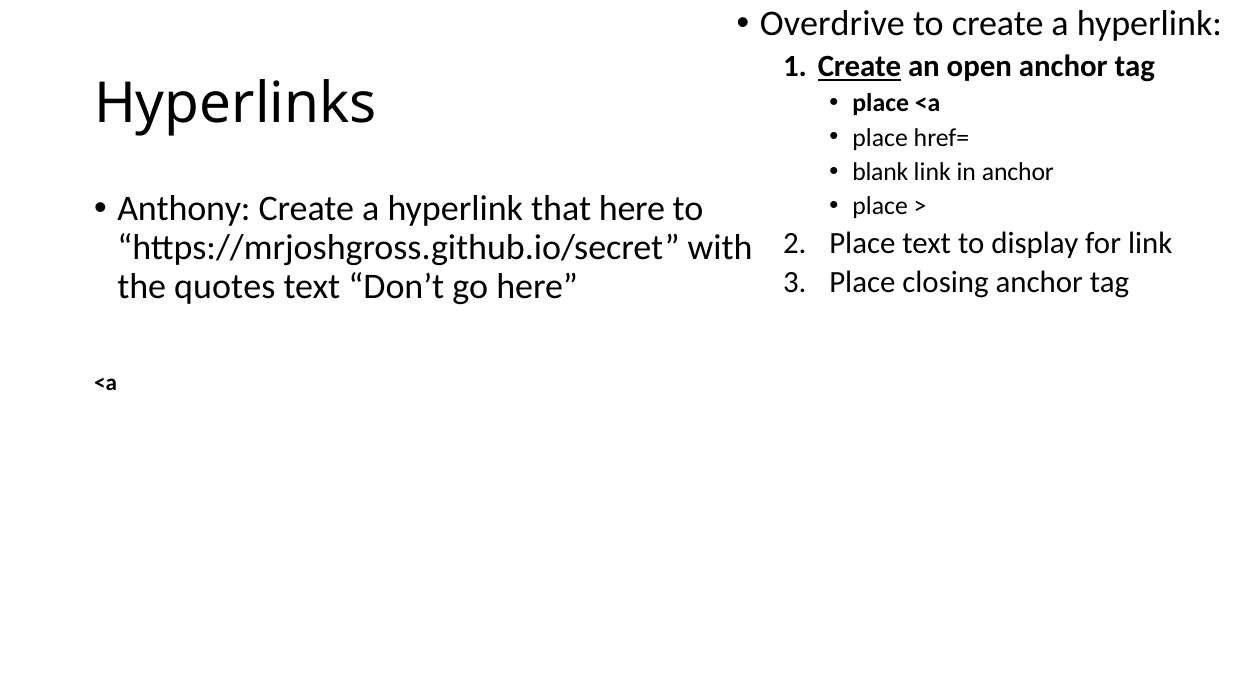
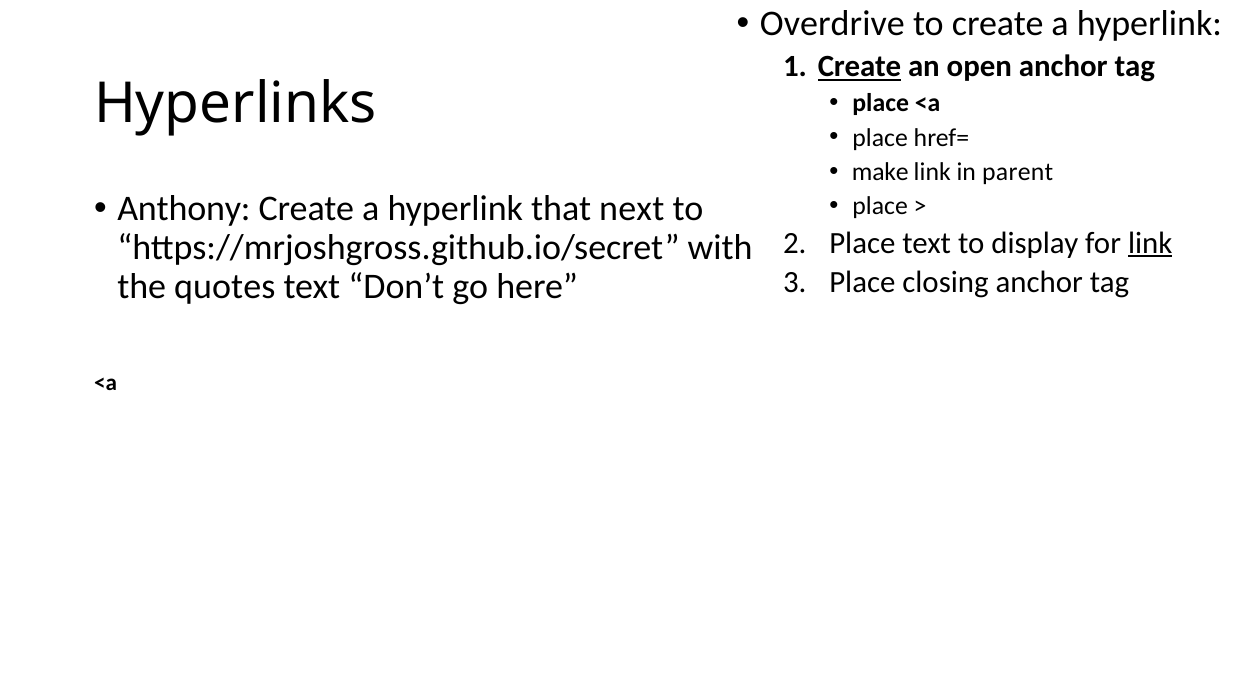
blank: blank -> make
in anchor: anchor -> parent
that here: here -> next
link at (1150, 243) underline: none -> present
